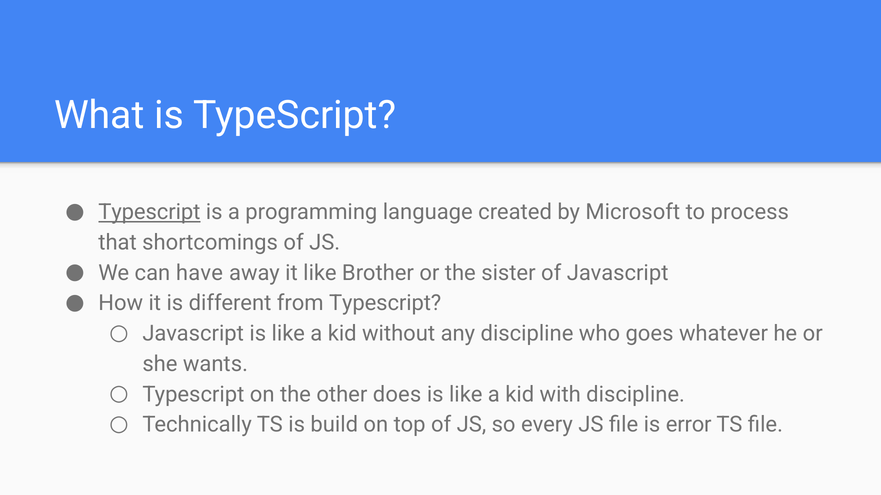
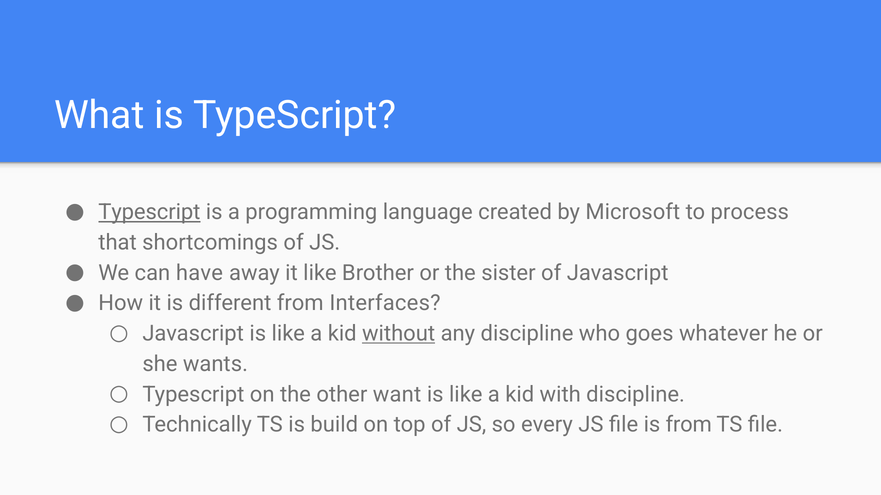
from Typescript: Typescript -> Interfaces
without underline: none -> present
does: does -> want
is error: error -> from
